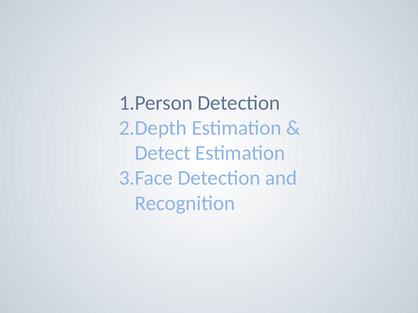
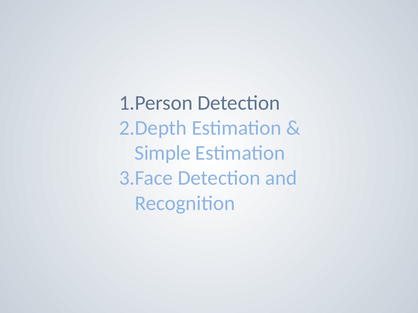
Detect: Detect -> Simple
